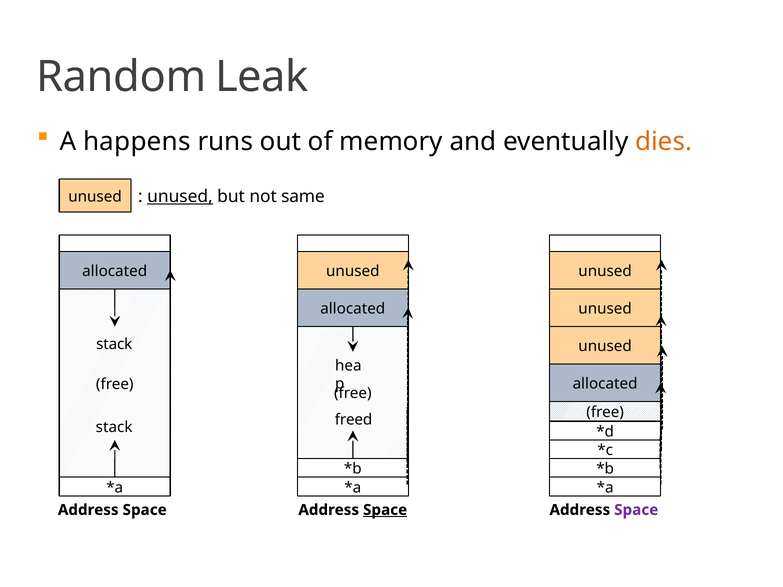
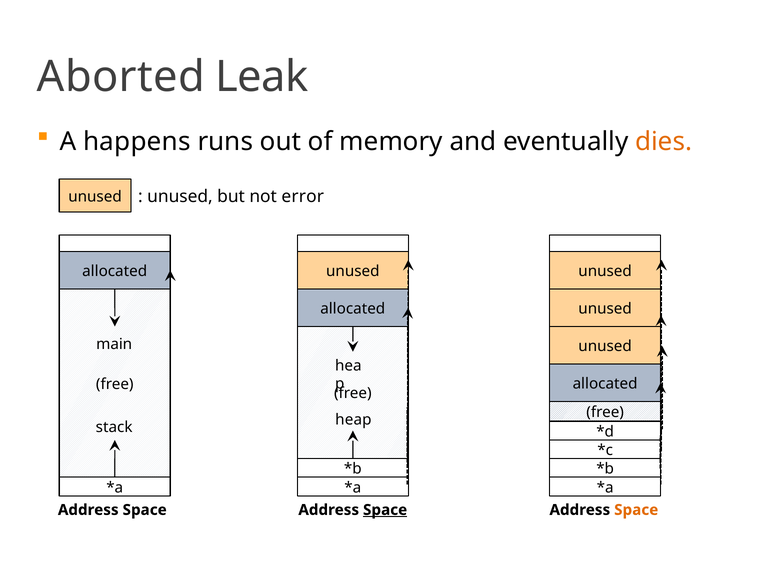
Random: Random -> Aborted
unused at (180, 197) underline: present -> none
same: same -> error
stack at (114, 344): stack -> main
freed at (354, 420): freed -> heap
Space at (636, 510) colour: purple -> orange
